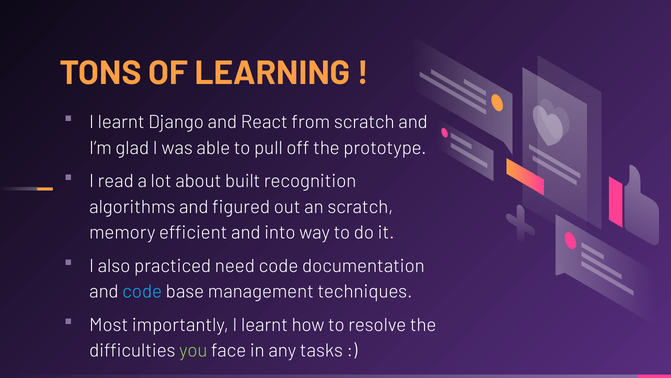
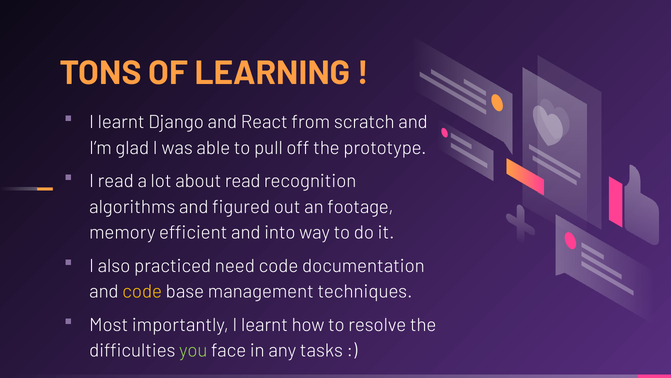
about built: built -> read
an scratch: scratch -> footage
code at (142, 291) colour: light blue -> yellow
